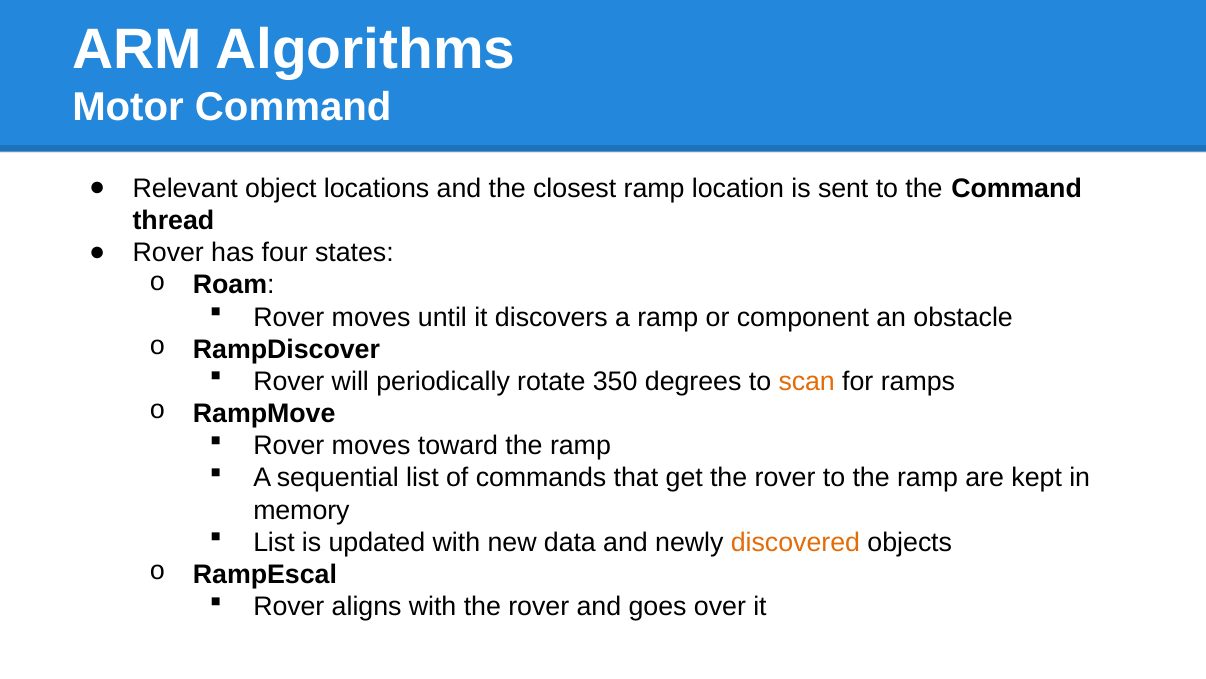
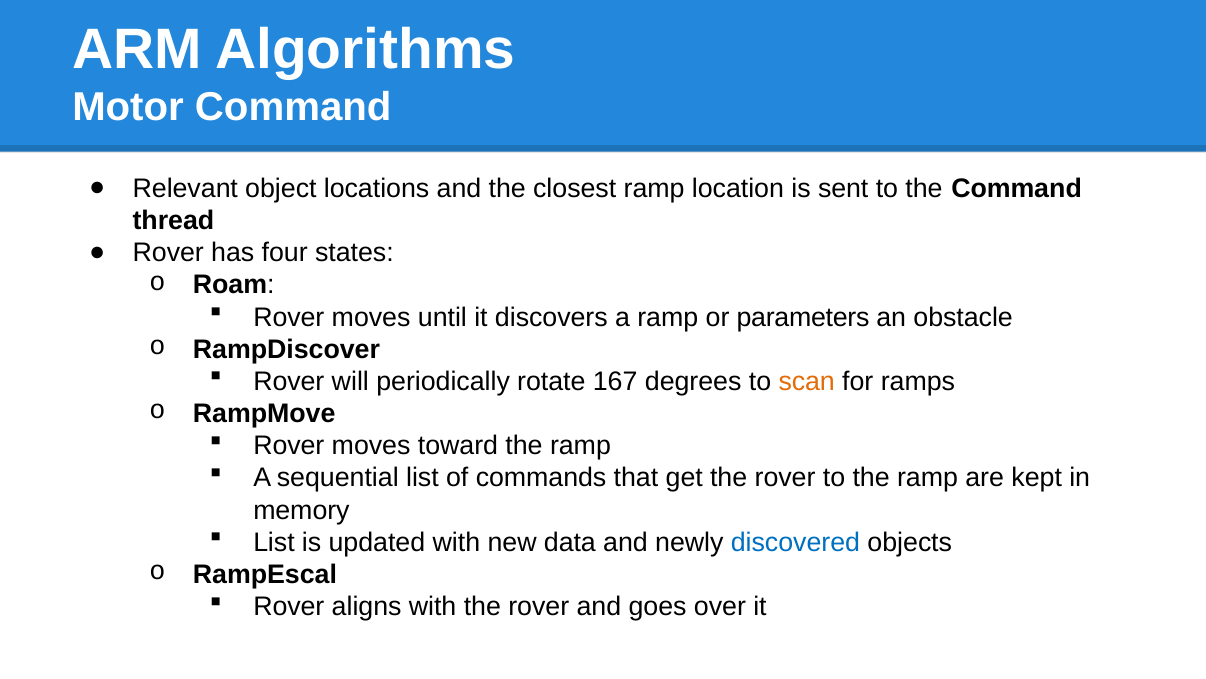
component: component -> parameters
350: 350 -> 167
discovered colour: orange -> blue
